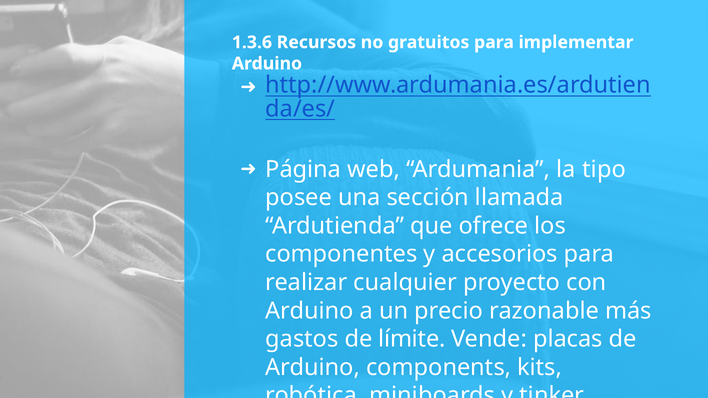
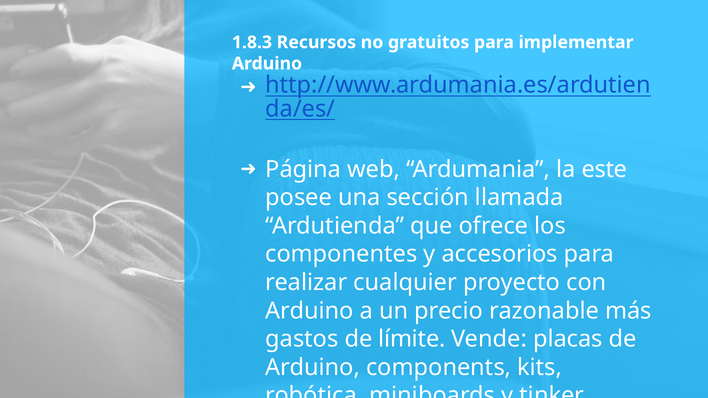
1.3.6: 1.3.6 -> 1.8.3
tipo: tipo -> este
